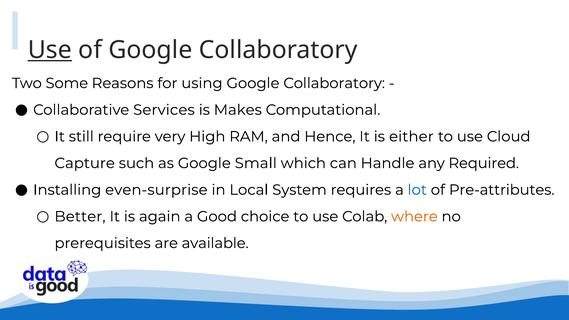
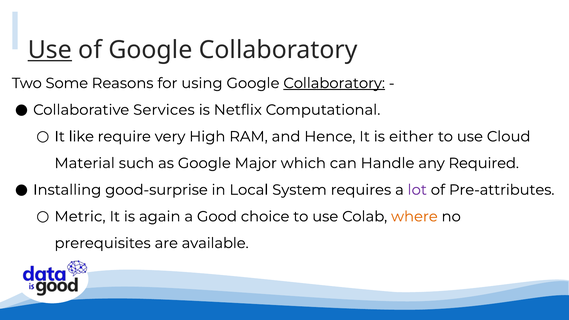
Collaboratory at (334, 83) underline: none -> present
Makes: Makes -> Netflix
still: still -> like
Capture: Capture -> Material
Small: Small -> Major
even-surprise: even-surprise -> good-surprise
lot colour: blue -> purple
Better: Better -> Metric
